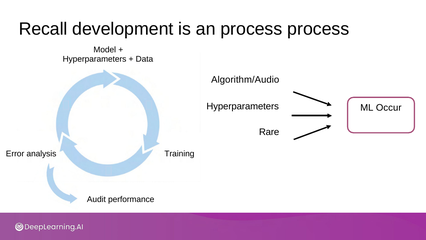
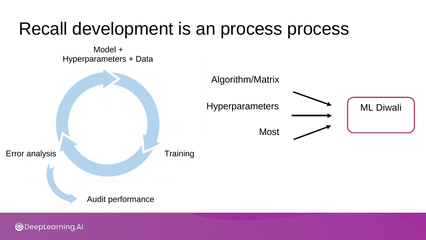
Algorithm/Audio: Algorithm/Audio -> Algorithm/Matrix
Occur: Occur -> Diwali
Rare: Rare -> Most
